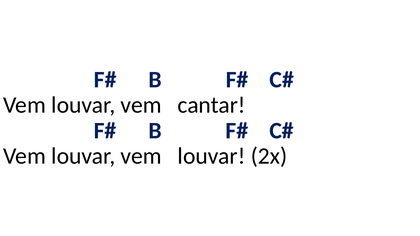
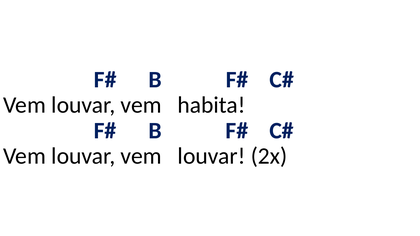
cantar: cantar -> habita
